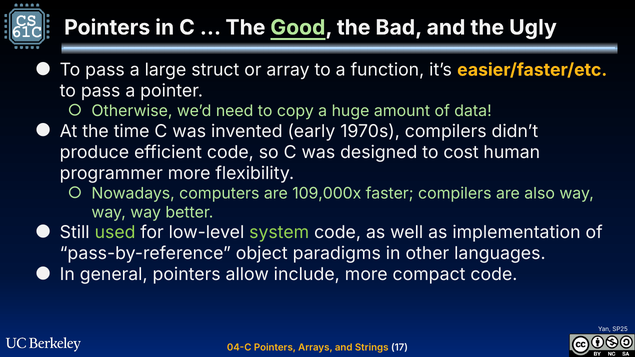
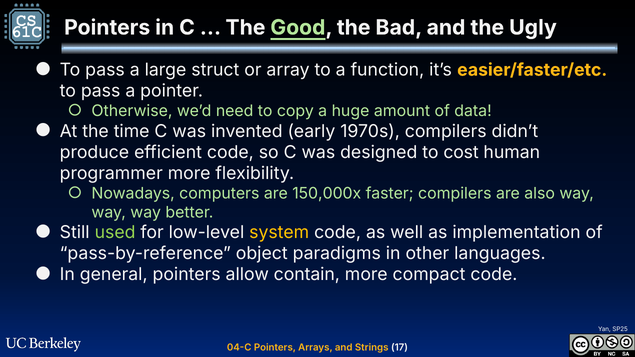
109,000x: 109,000x -> 150,000x
system colour: light green -> yellow
include: include -> contain
